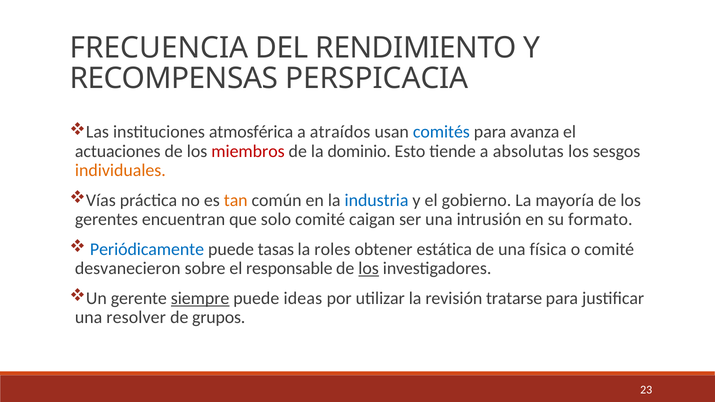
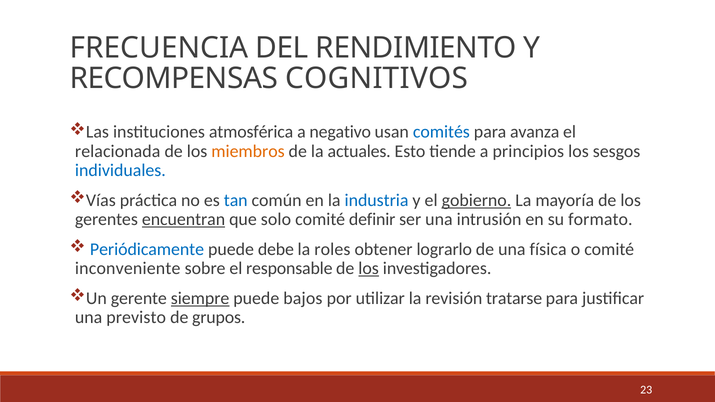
PERSPICACIA: PERSPICACIA -> COGNITIVOS
atraídos: atraídos -> negativo
actuaciones: actuaciones -> relacionada
miembros colour: red -> orange
dominio: dominio -> actuales
absolutas: absolutas -> principios
individuales colour: orange -> blue
tan colour: orange -> blue
gobierno underline: none -> present
encuentran underline: none -> present
caigan: caigan -> definir
tasas: tasas -> debe
estática: estática -> lograrlo
desvanecieron: desvanecieron -> inconveniente
ideas: ideas -> bajos
resolver: resolver -> previsto
